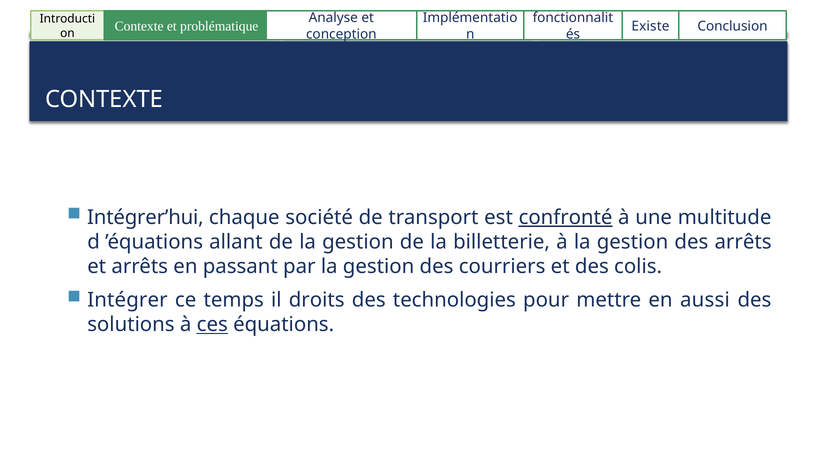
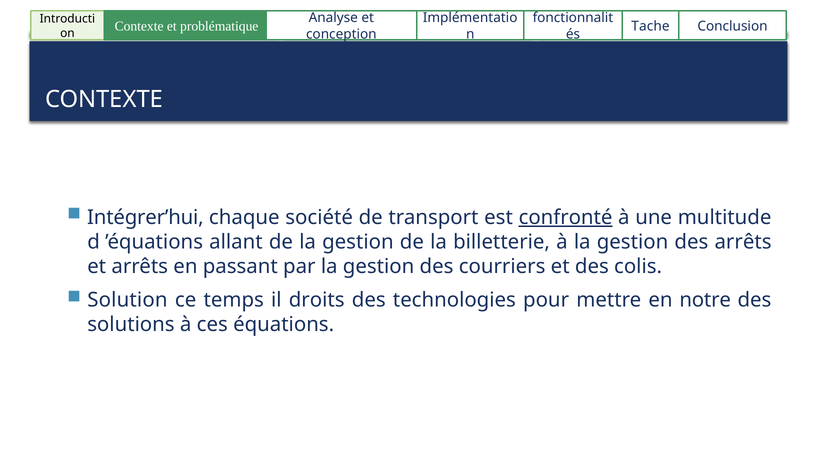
Existe: Existe -> Tache
Intégrer: Intégrer -> Solution
aussi: aussi -> notre
ces underline: present -> none
